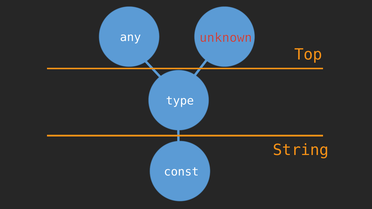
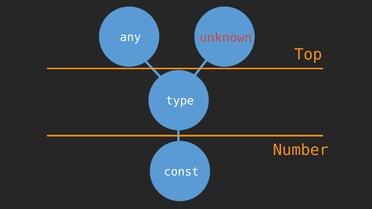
String: String -> Number
